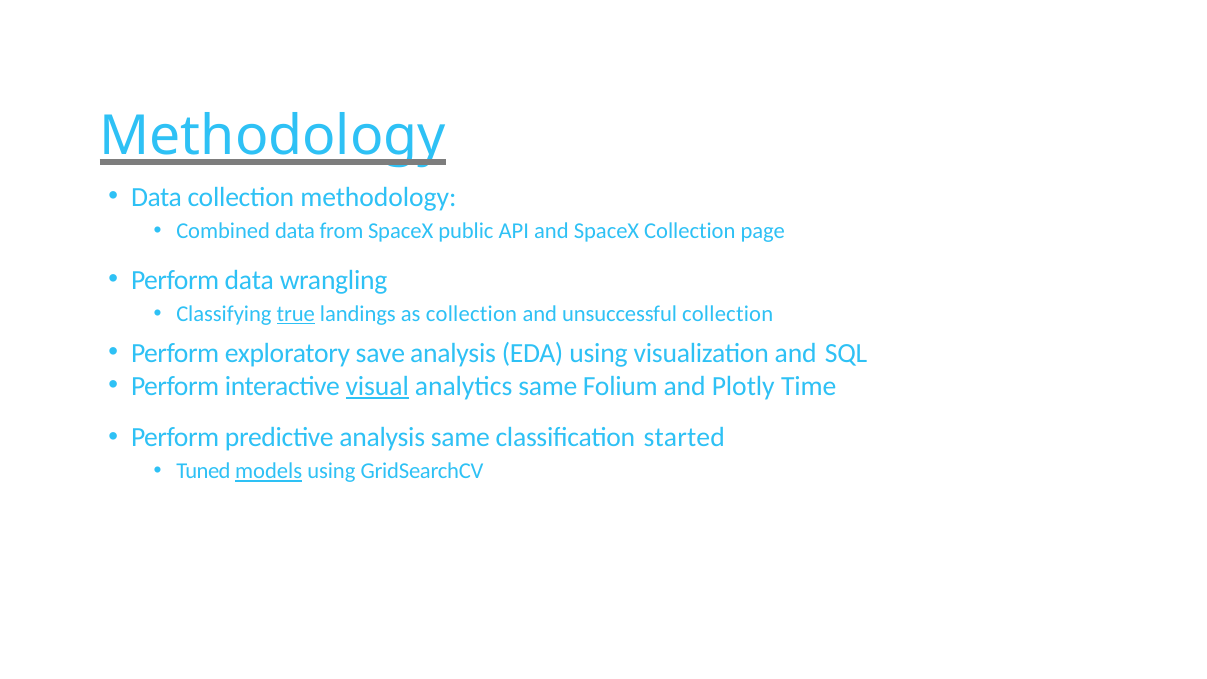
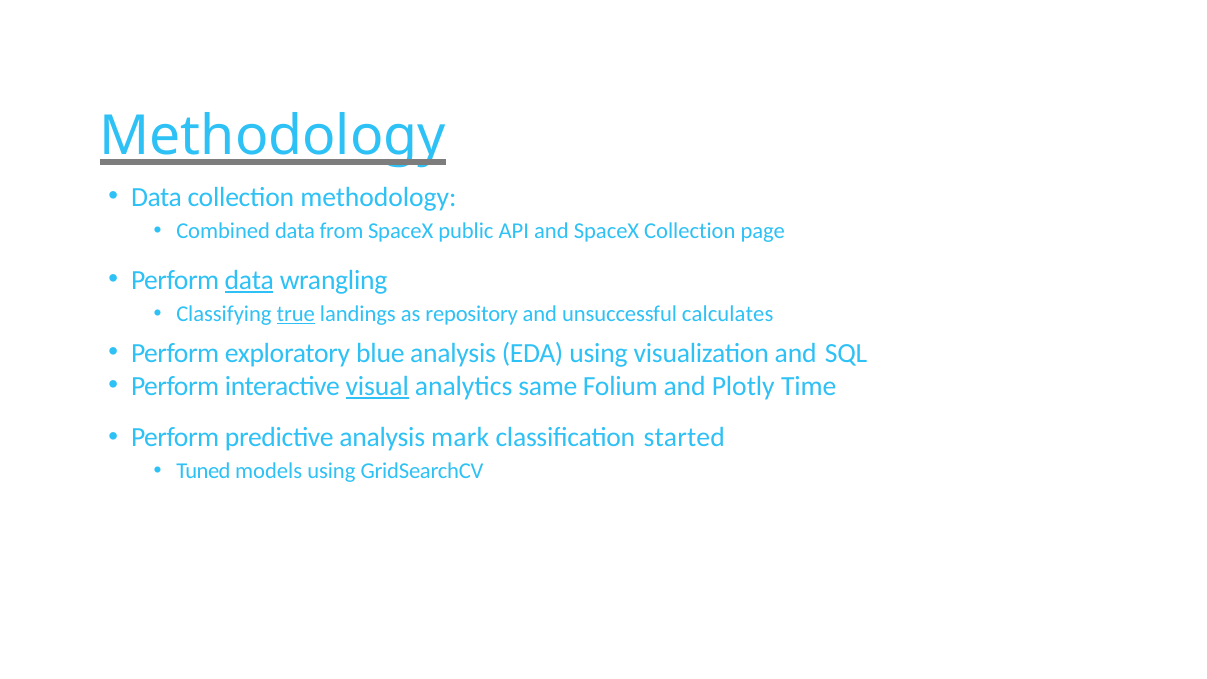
data at (249, 280) underline: none -> present
as collection: collection -> repository
unsuccessful collection: collection -> calculates
save: save -> blue
analysis same: same -> mark
models underline: present -> none
